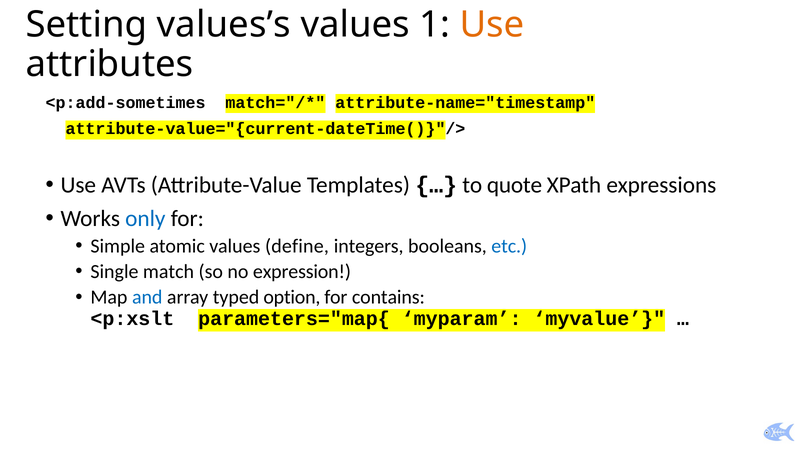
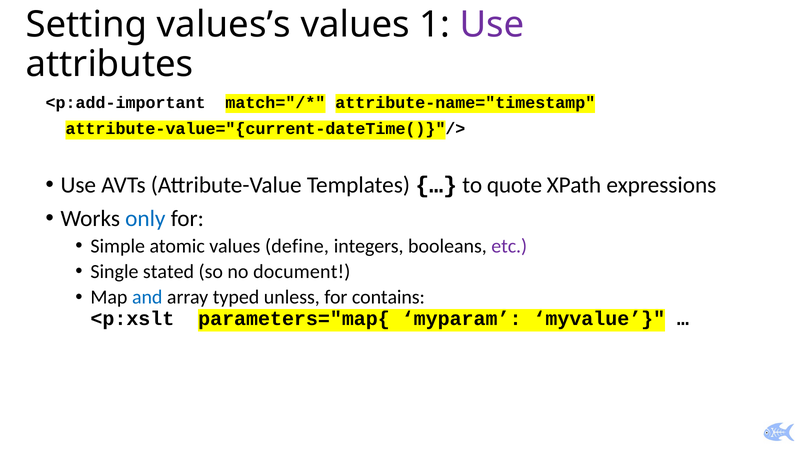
Use at (492, 25) colour: orange -> purple
<p:add-sometimes: <p:add-sometimes -> <p:add-important
etc colour: blue -> purple
match: match -> stated
expression: expression -> document
option: option -> unless
